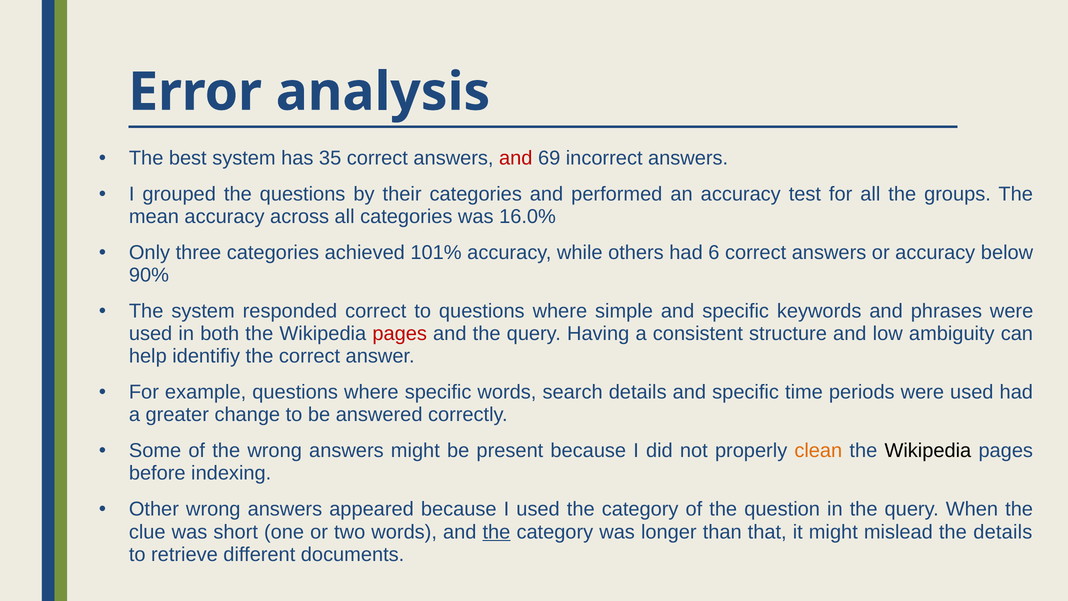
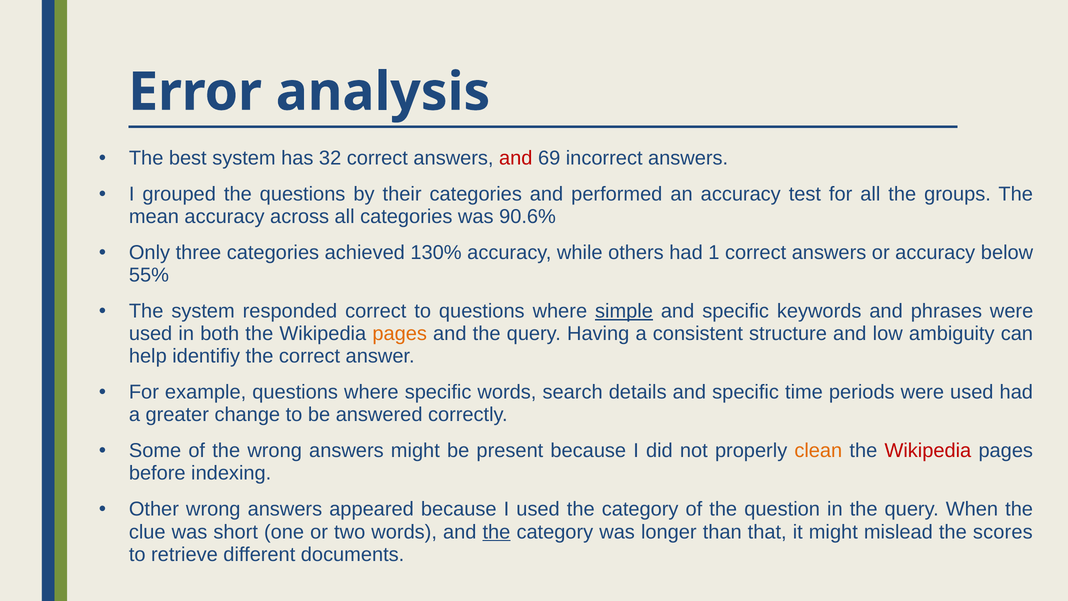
35: 35 -> 32
16.0%: 16.0% -> 90.6%
101%: 101% -> 130%
6: 6 -> 1
90%: 90% -> 55%
simple underline: none -> present
pages at (400, 334) colour: red -> orange
Wikipedia at (928, 451) colour: black -> red
the details: details -> scores
